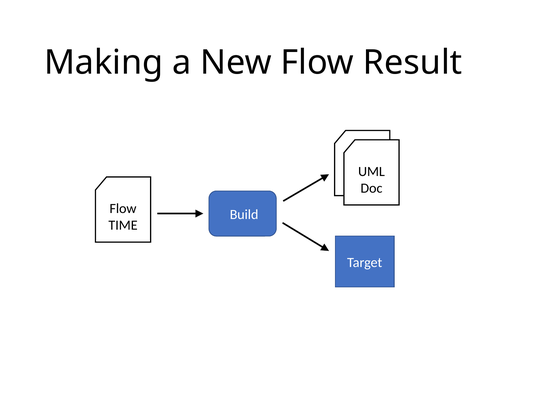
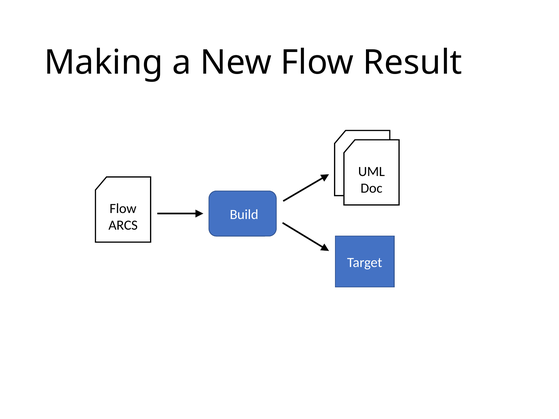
TIME: TIME -> ARCS
